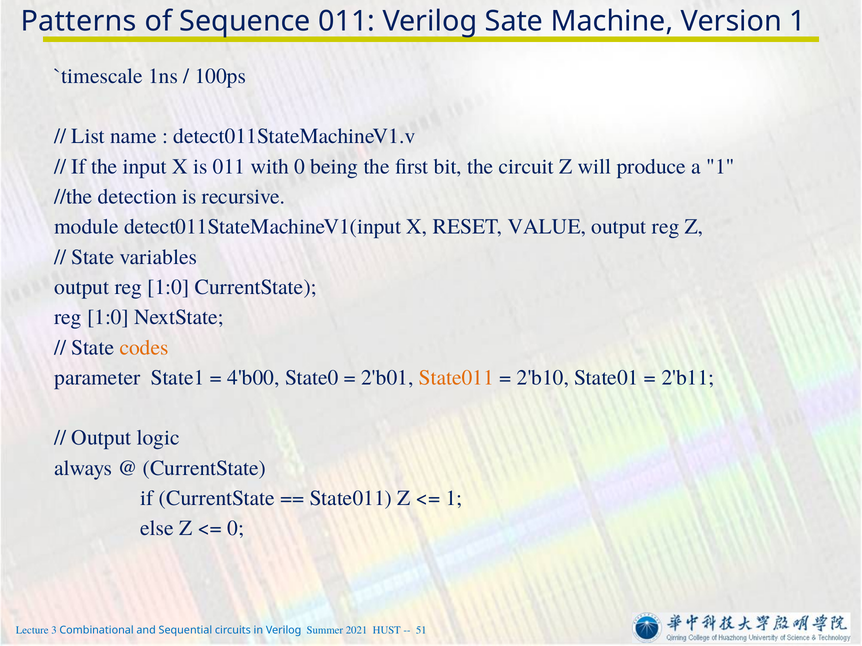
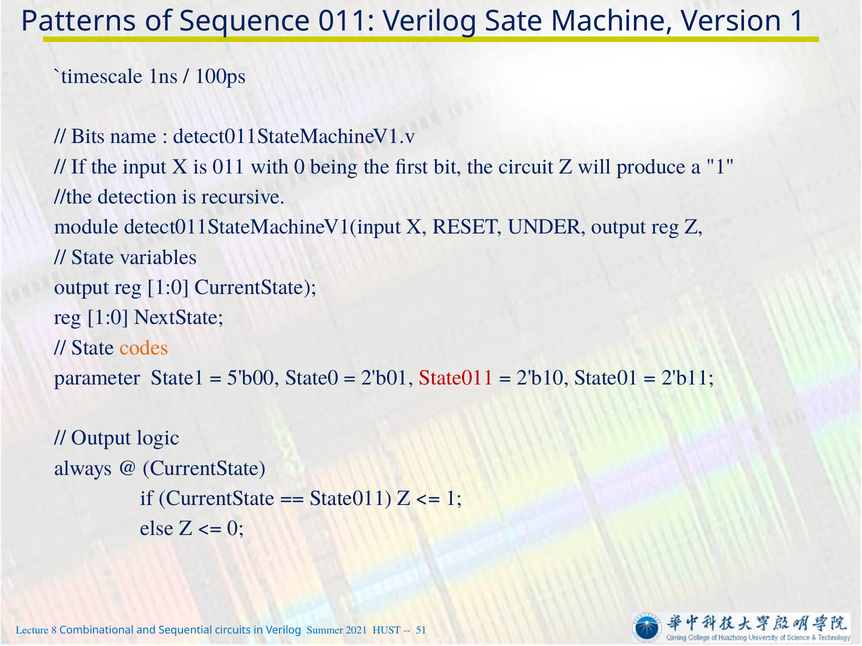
List: List -> Bits
VALUE: VALUE -> UNDER
4'b00: 4'b00 -> 5'b00
State011 at (456, 378) colour: orange -> red
3: 3 -> 8
